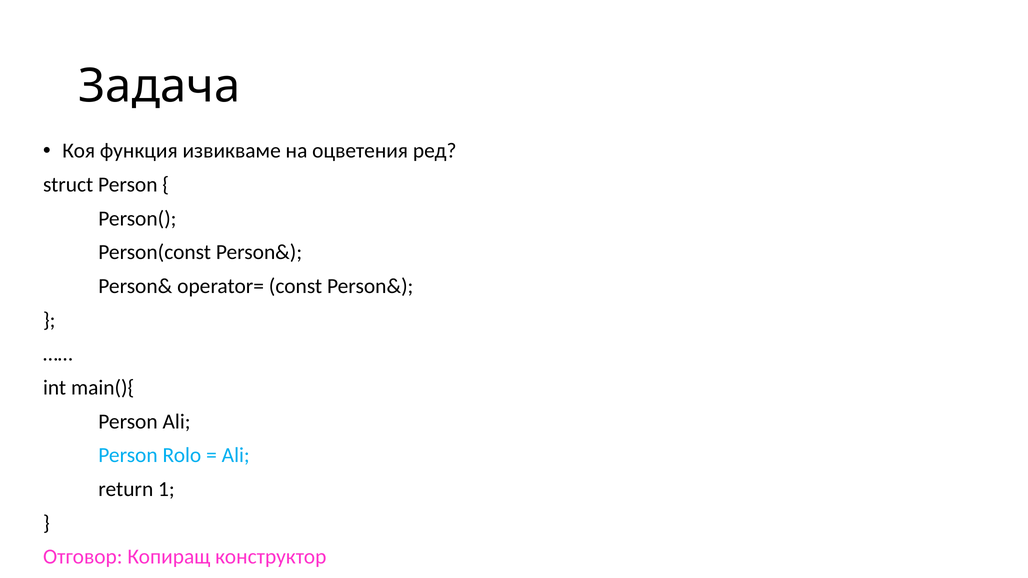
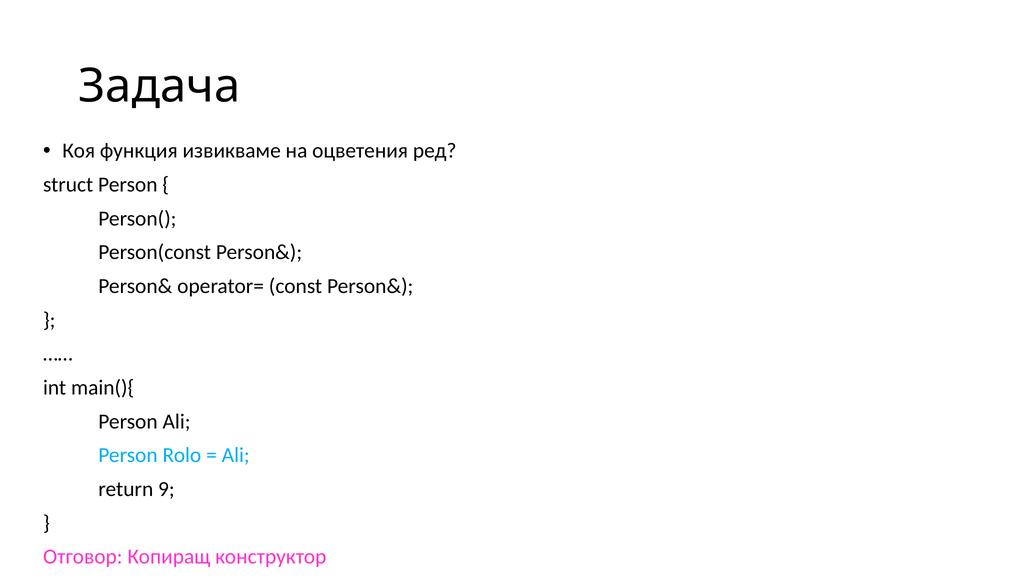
1: 1 -> 9
